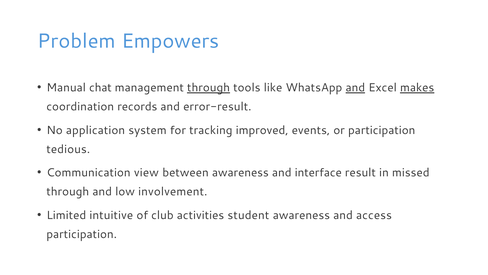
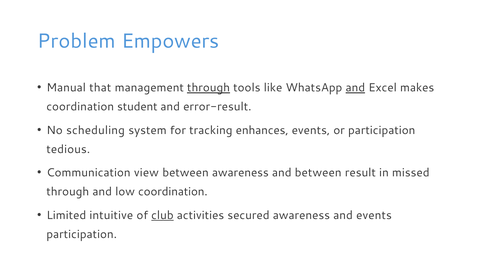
chat: chat -> that
makes underline: present -> none
records: records -> student
application: application -> scheduling
improved: improved -> enhances
and interface: interface -> between
low involvement: involvement -> coordination
club underline: none -> present
student: student -> secured
and access: access -> events
